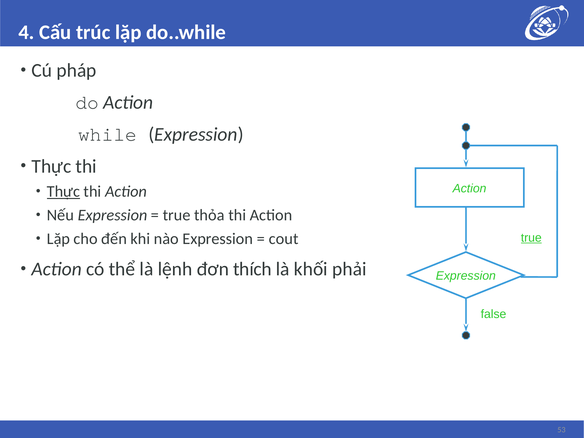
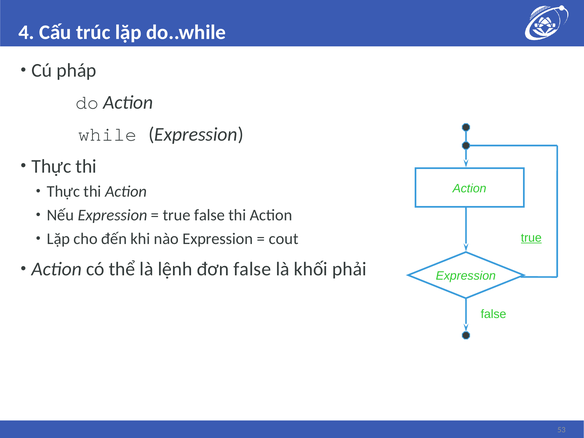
Thực at (63, 192) underline: present -> none
thỏa at (209, 215): thỏa -> false
đơn thích: thích -> false
